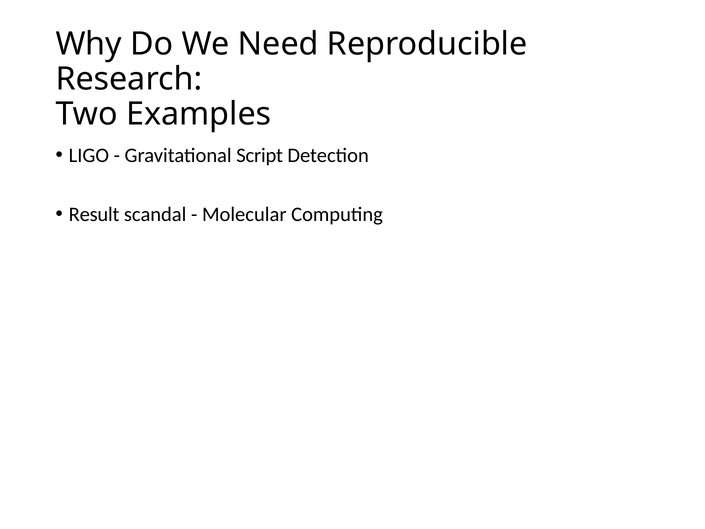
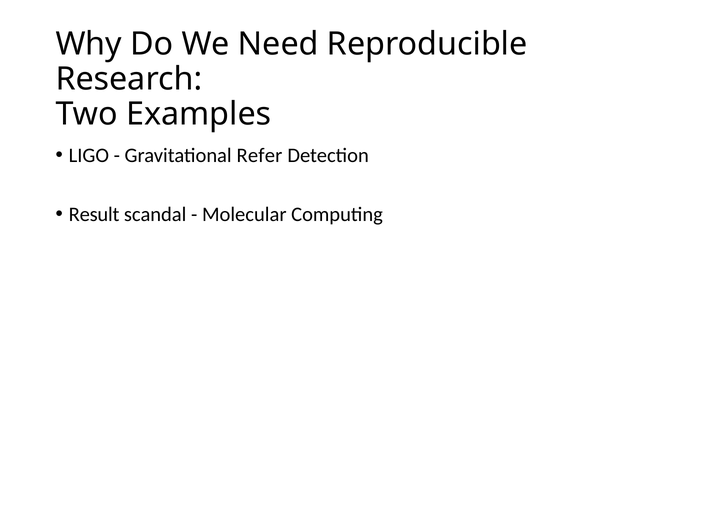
Script: Script -> Refer
